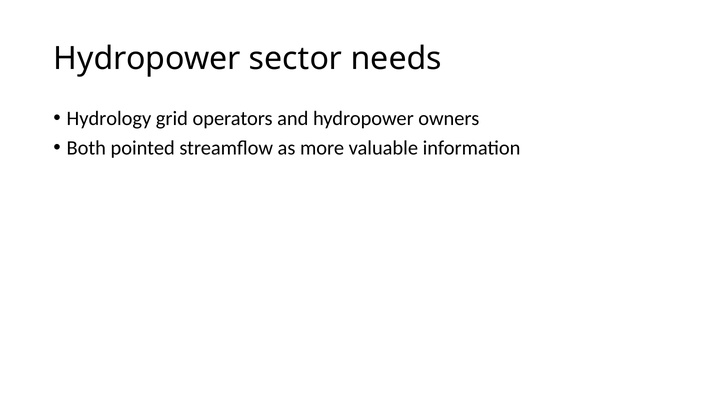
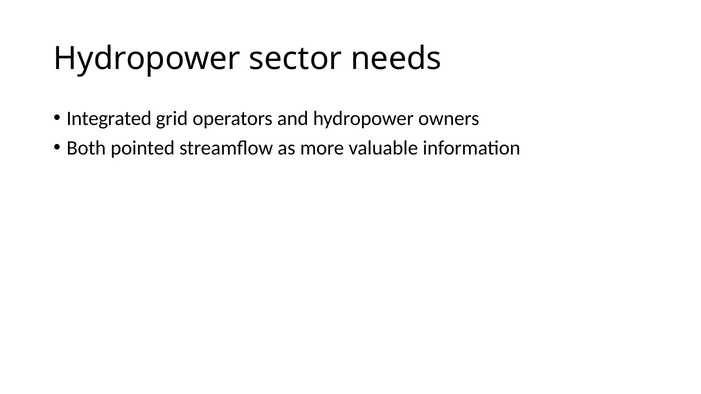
Hydrology: Hydrology -> Integrated
